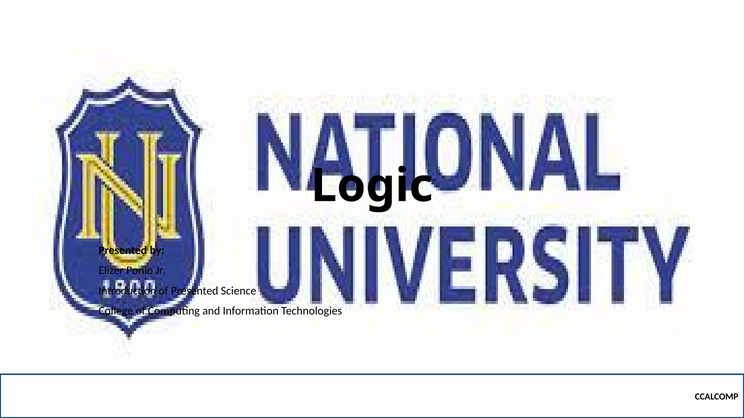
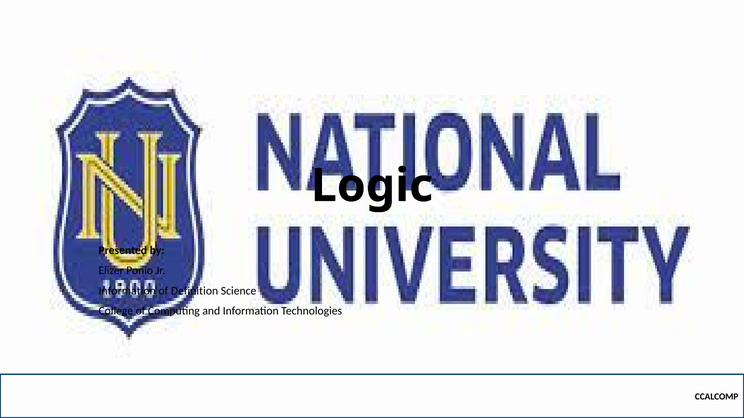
Introduction at (127, 291): Introduction -> Information
of Presented: Presented -> Definition
